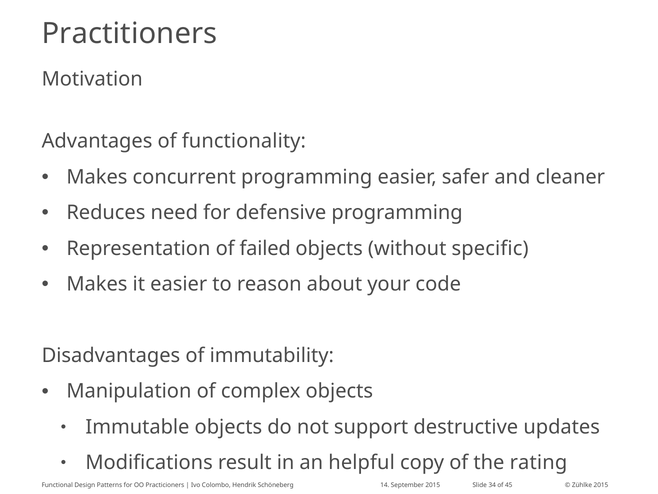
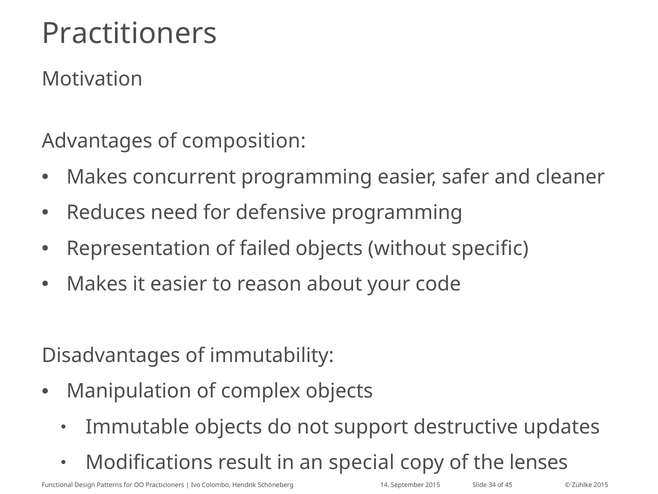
functionality: functionality -> composition
helpful: helpful -> special
rating: rating -> lenses
